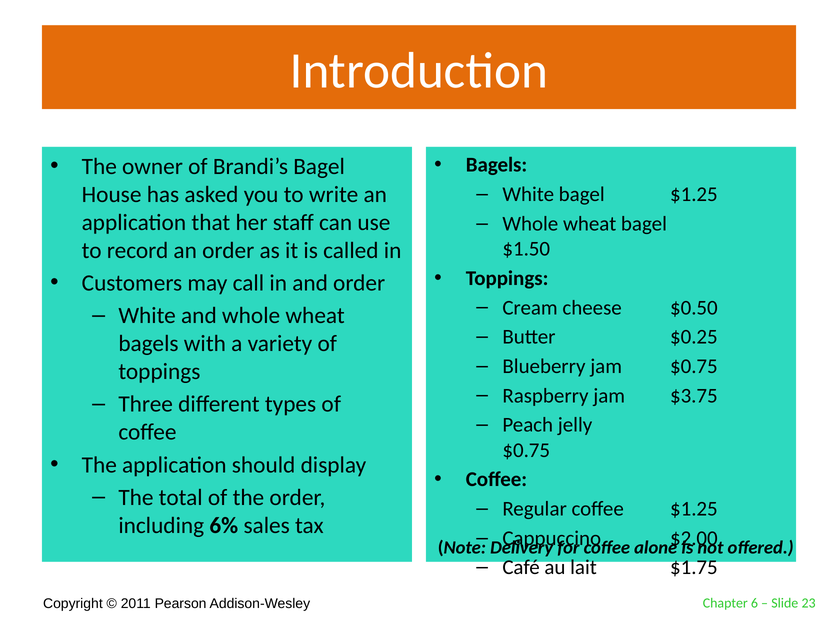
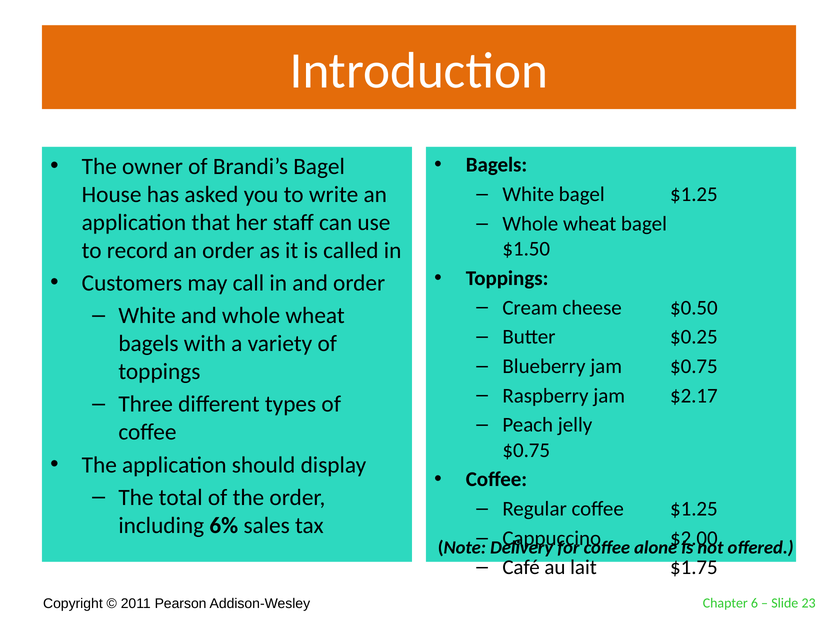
$3.75: $3.75 -> $2.17
